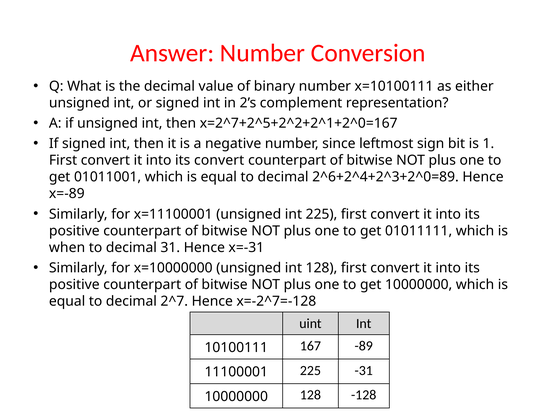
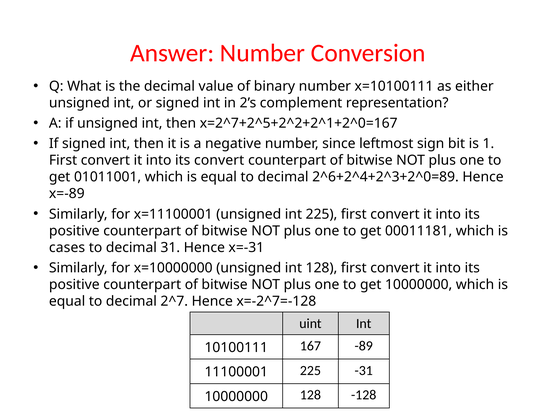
01011111: 01011111 -> 00011181
when: when -> cases
